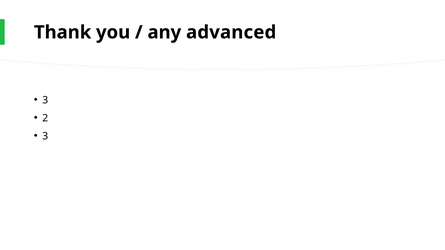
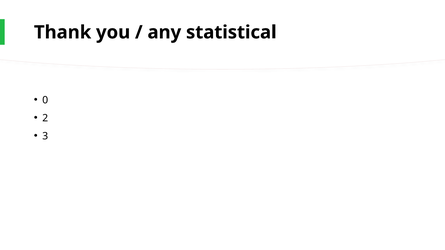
advanced: advanced -> statistical
3 at (45, 100): 3 -> 0
